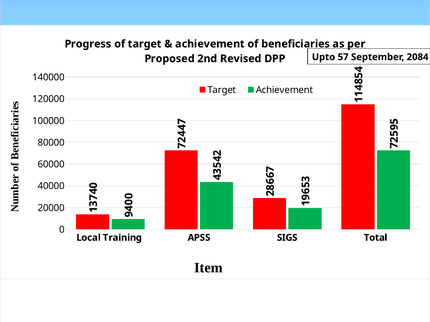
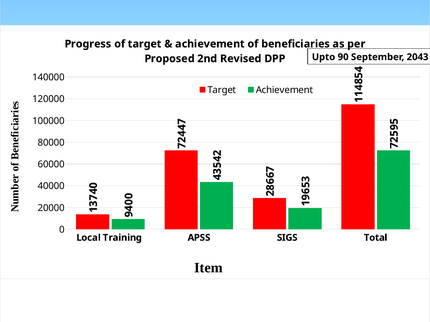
57: 57 -> 90
2084: 2084 -> 2043
